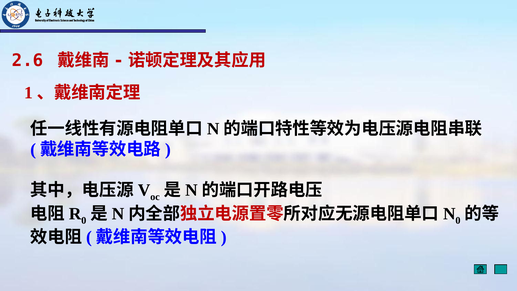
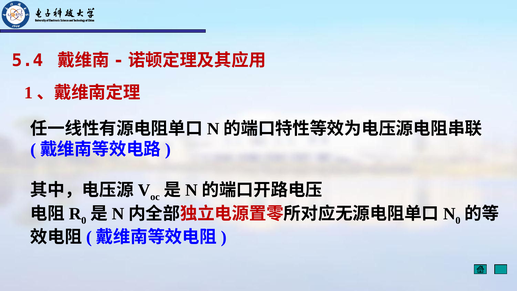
2.6: 2.6 -> 5.4
